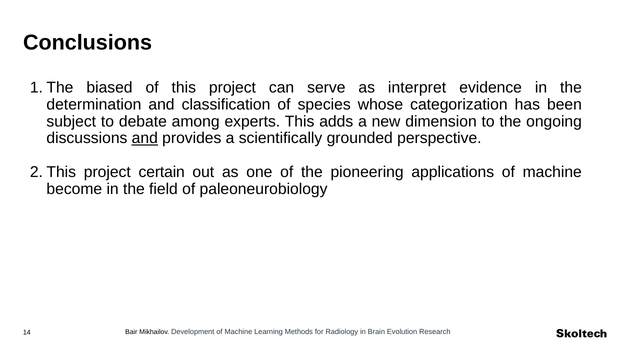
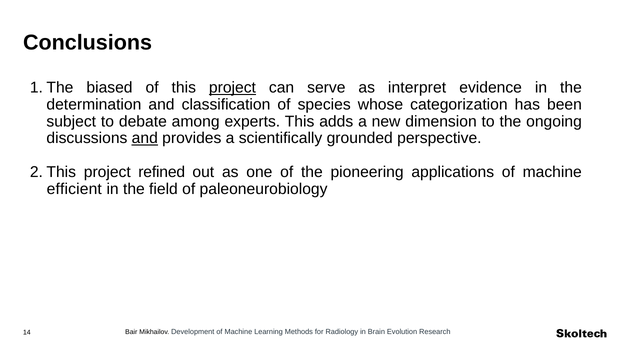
project at (232, 88) underline: none -> present
certain: certain -> refined
become: become -> efficient
